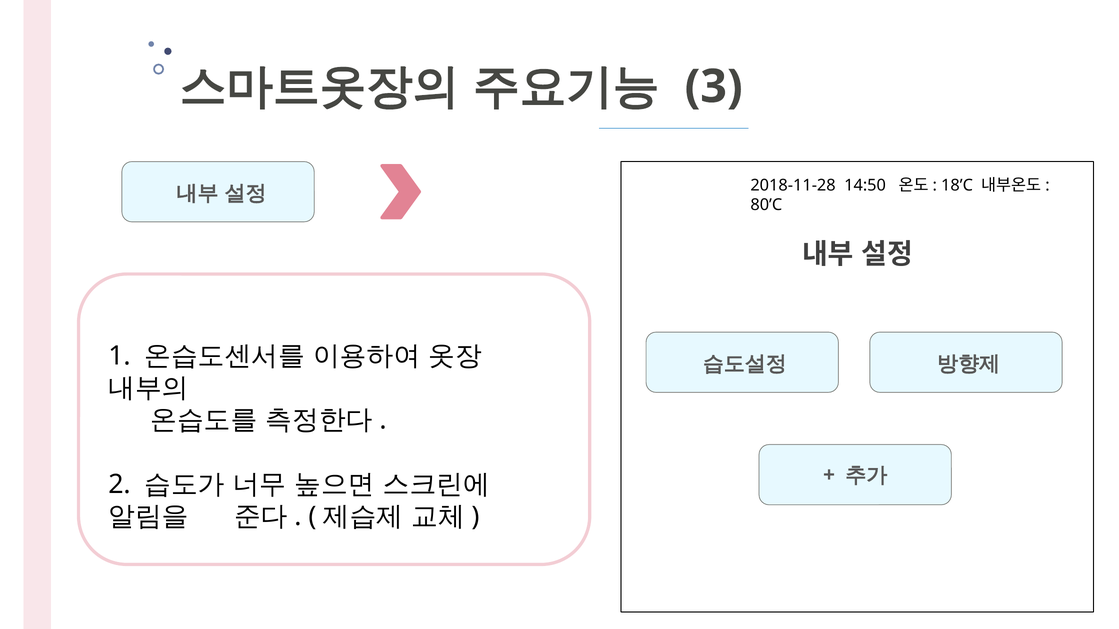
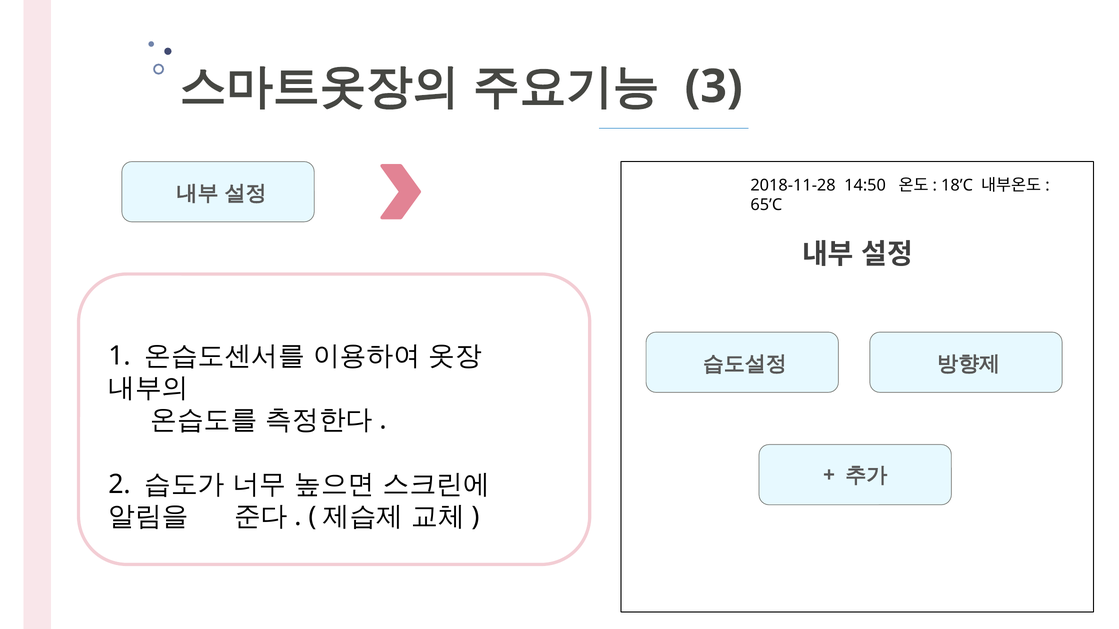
80’C: 80’C -> 65’C
